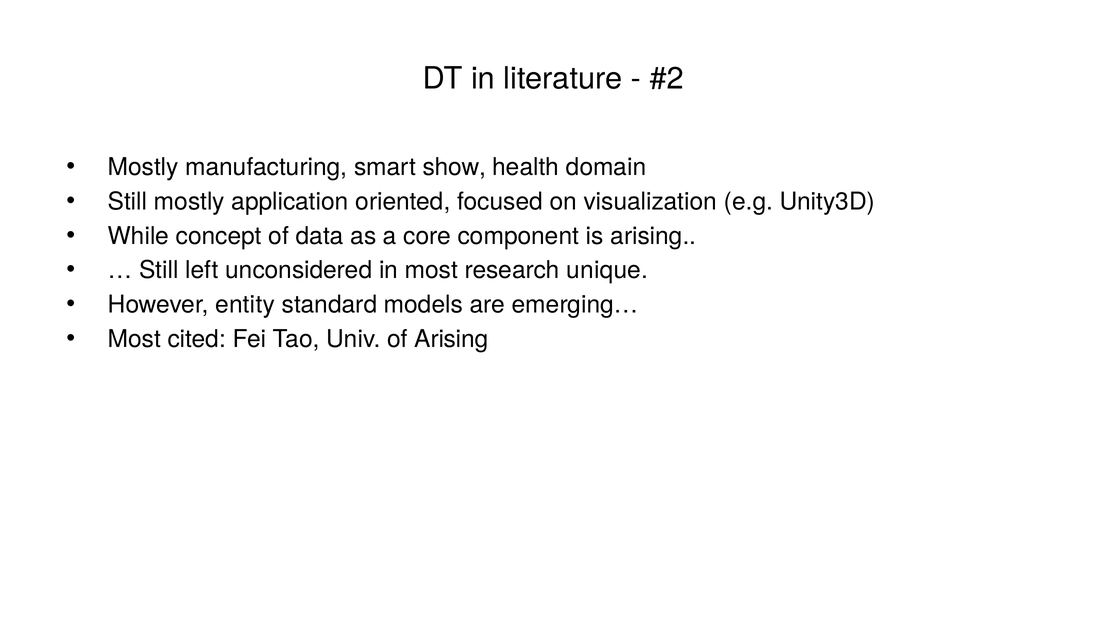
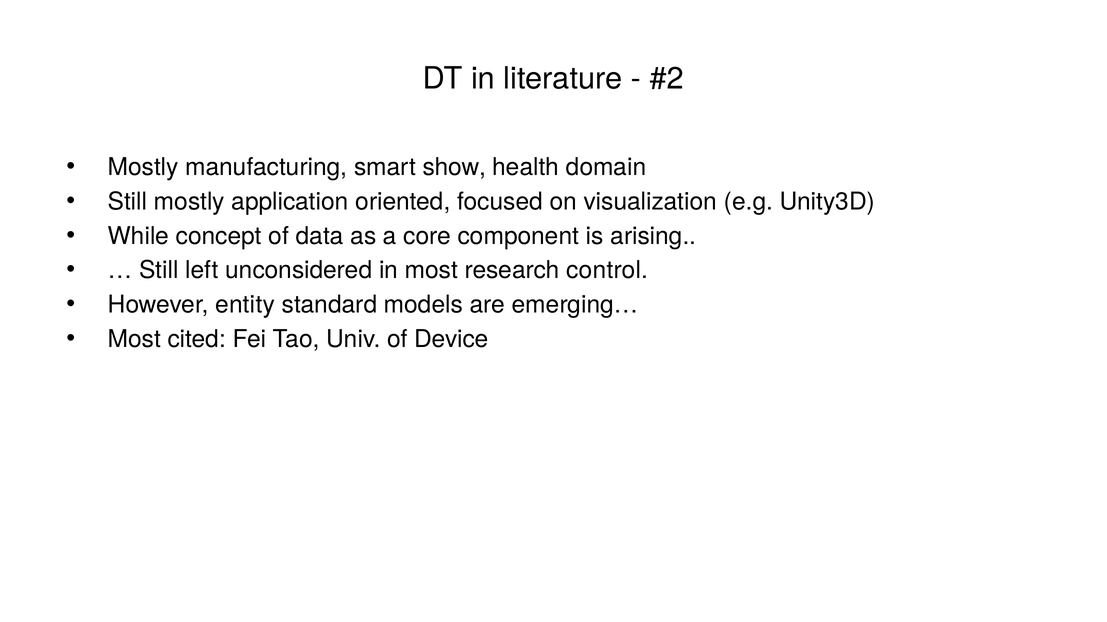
unique: unique -> control
of Arising: Arising -> Device
